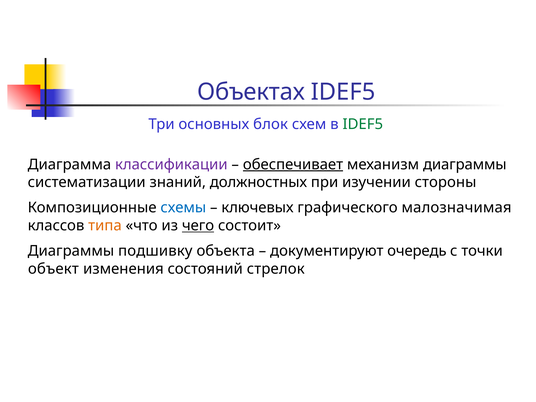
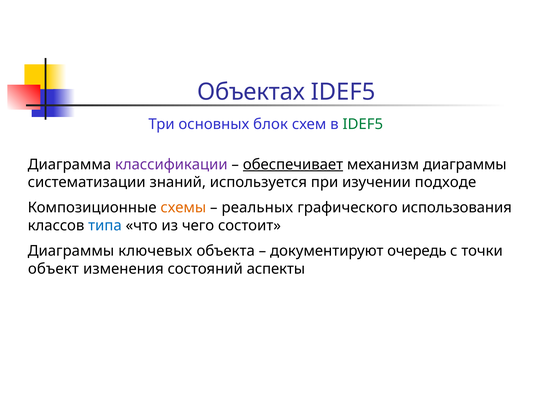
должностных: должностных -> используется
стороны: стороны -> подходе
схемы colour: blue -> orange
ключевых: ключевых -> реальных
малозначимая: малозначимая -> использования
типа colour: orange -> blue
чего underline: present -> none
подшивку: подшивку -> ключевых
стрелок: стрелок -> аспекты
